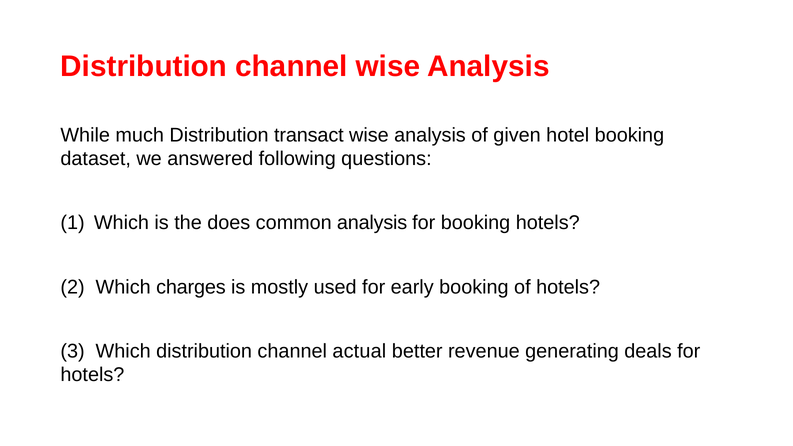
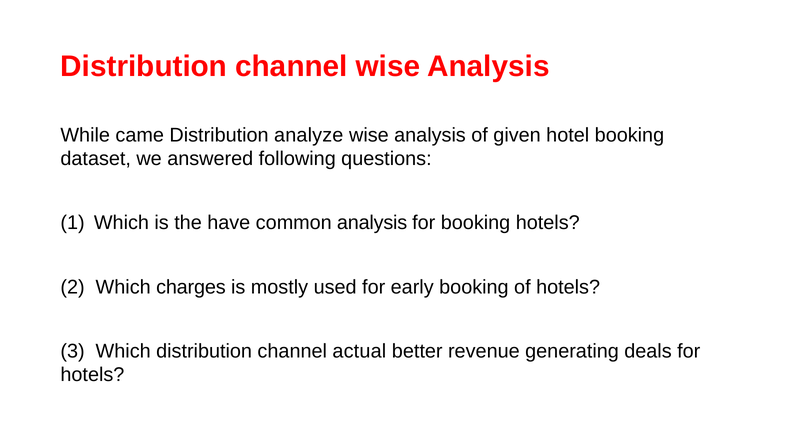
much: much -> came
transact: transact -> analyze
does: does -> have
